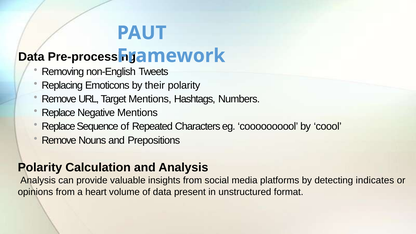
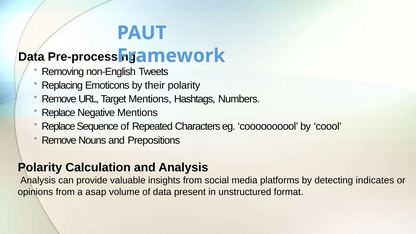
heart: heart -> asap
